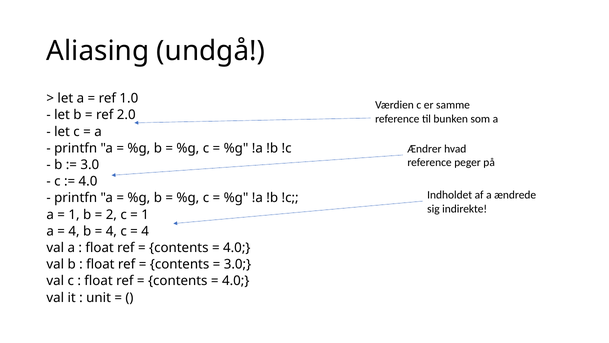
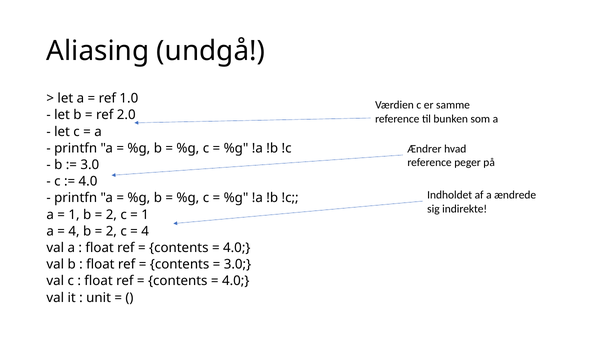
4 at (111, 231): 4 -> 2
